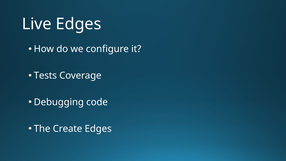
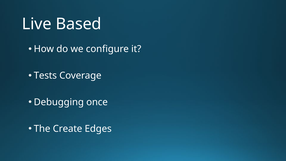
Live Edges: Edges -> Based
code: code -> once
